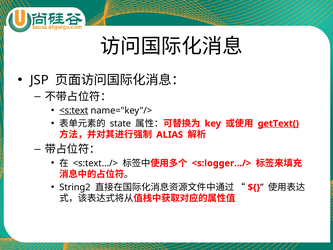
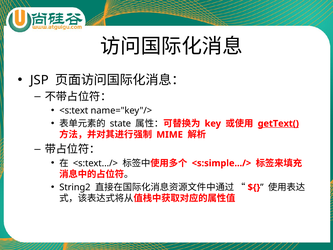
<s:text underline: present -> none
ALIAS: ALIAS -> MIME
<s:logger.../>: <s:logger.../> -> <s:simple.../>
